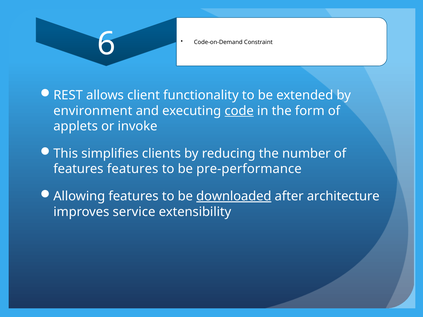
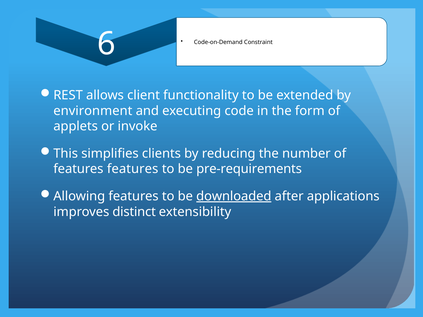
code underline: present -> none
pre-performance: pre-performance -> pre-requirements
architecture: architecture -> applications
service: service -> distinct
